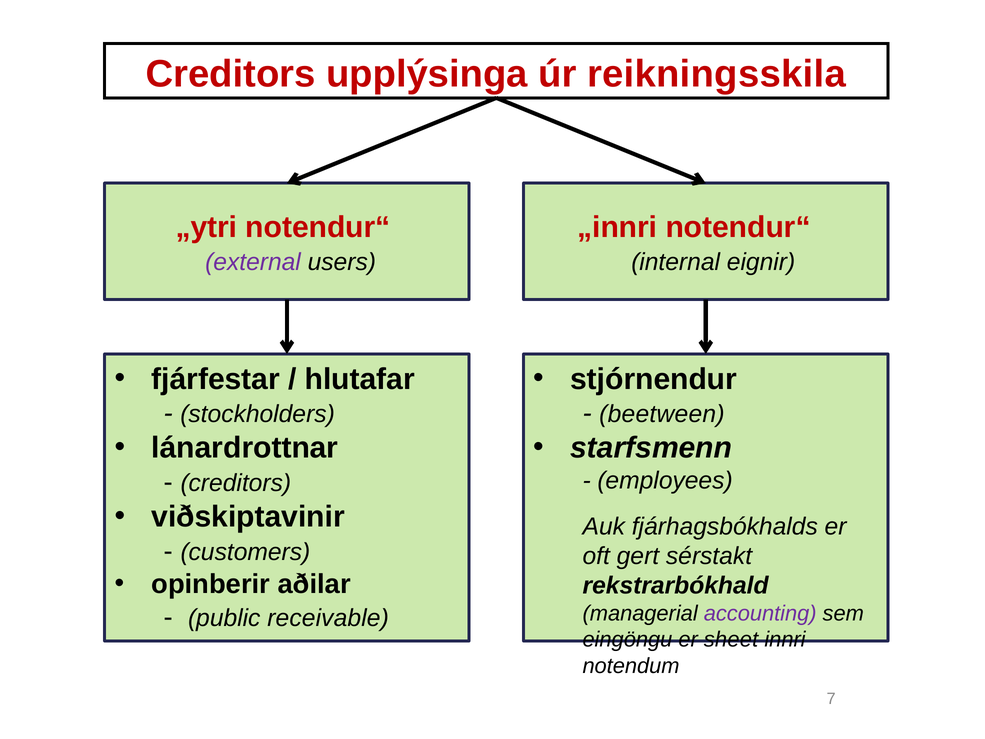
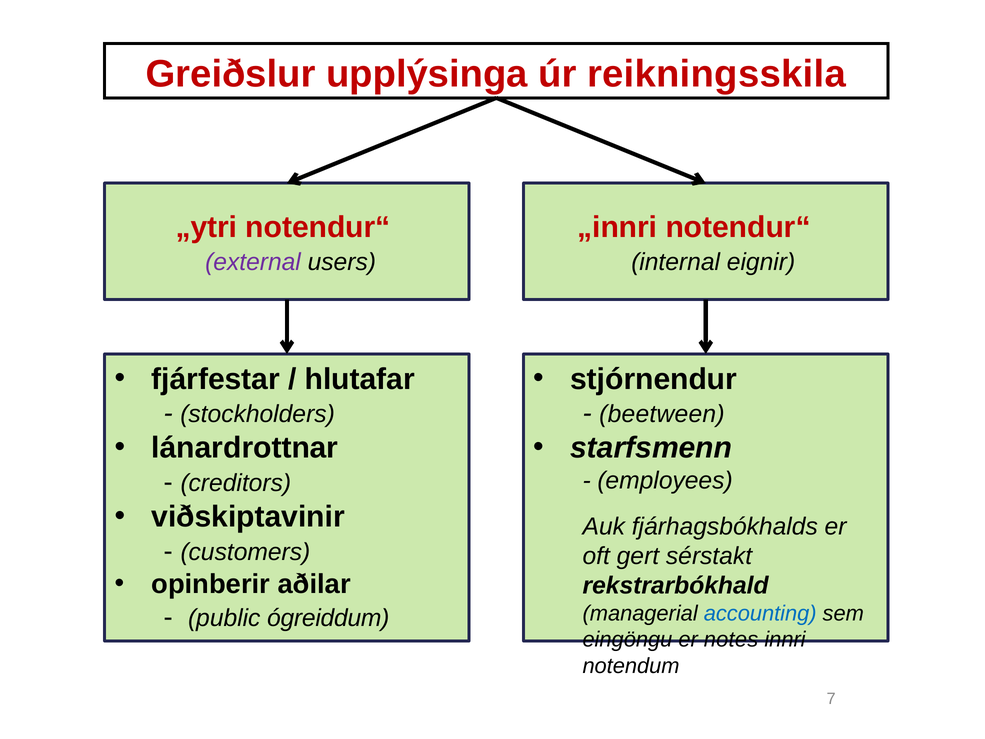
Creditors at (231, 74): Creditors -> Greiðslur
accounting colour: purple -> blue
receivable: receivable -> ógreiddum
sheet: sheet -> notes
